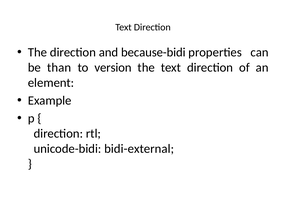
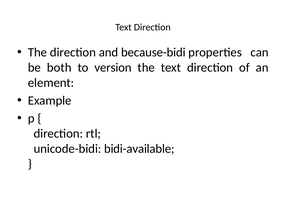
than: than -> both
bidi-external: bidi-external -> bidi-available
